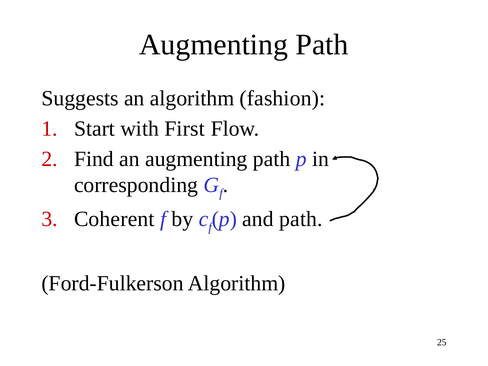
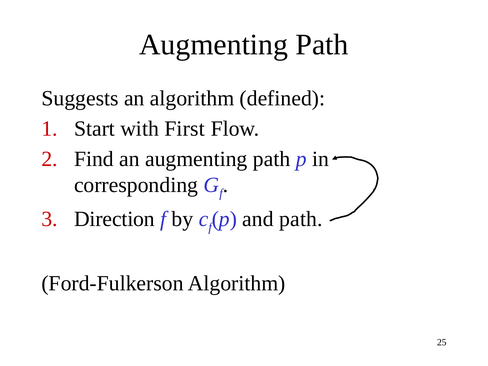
fashion: fashion -> defined
Coherent: Coherent -> Direction
